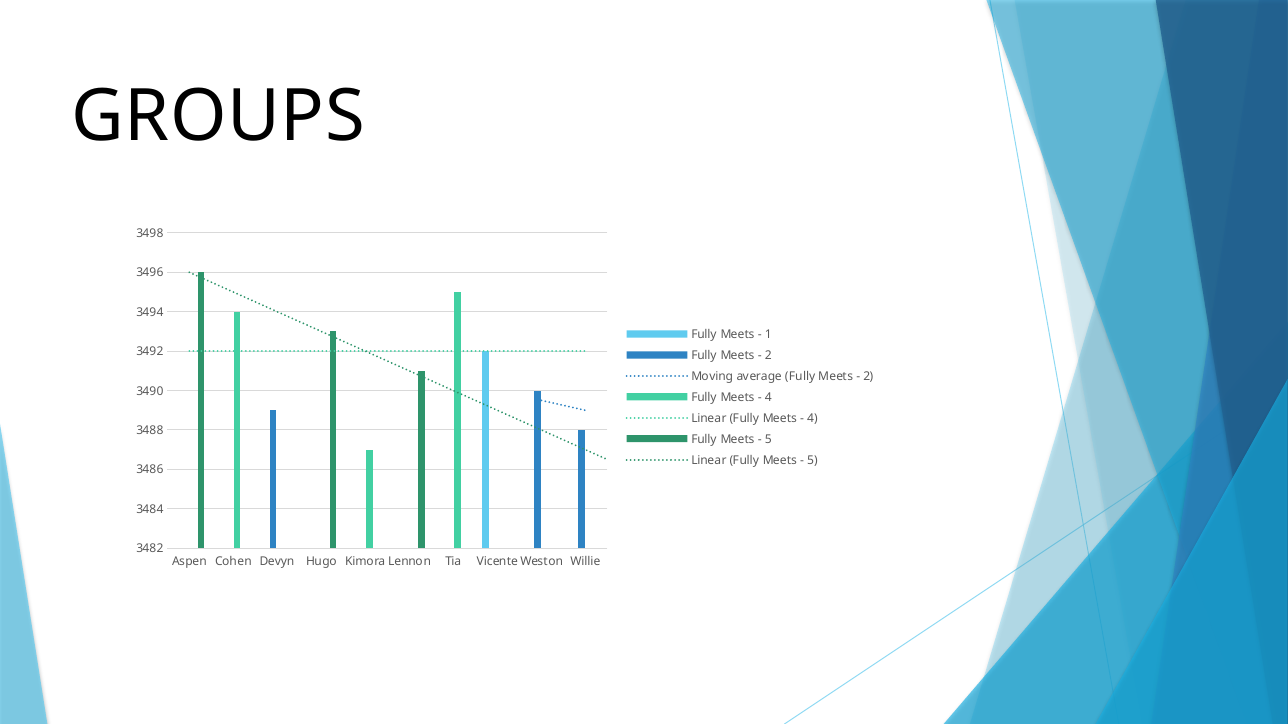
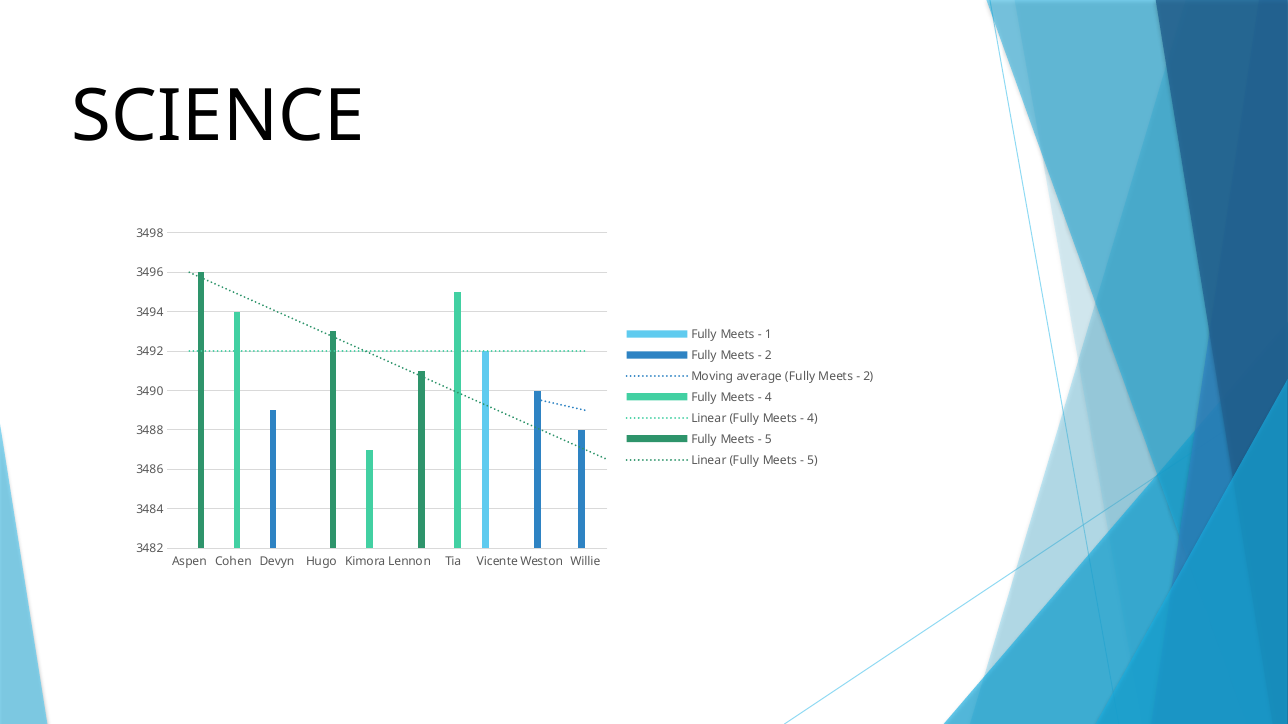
GROUPS: GROUPS -> SCIENCE
